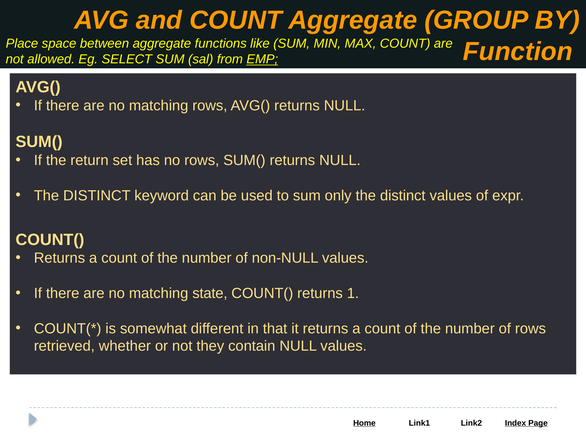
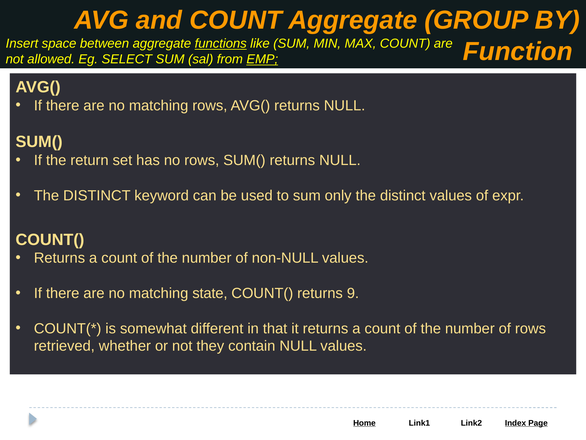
Place: Place -> Insert
functions underline: none -> present
1: 1 -> 9
